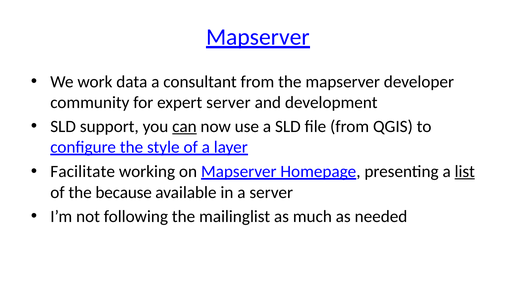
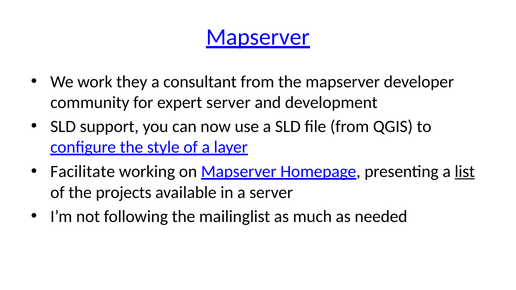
data: data -> they
can underline: present -> none
because: because -> projects
